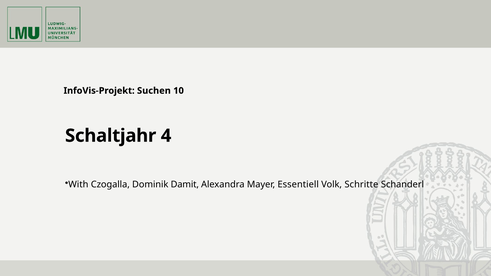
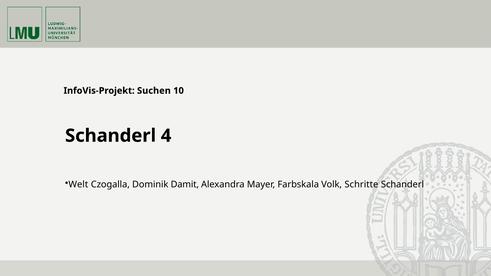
Schaltjahr at (111, 136): Schaltjahr -> Schanderl
With: With -> Welt
Essentiell: Essentiell -> Farbskala
